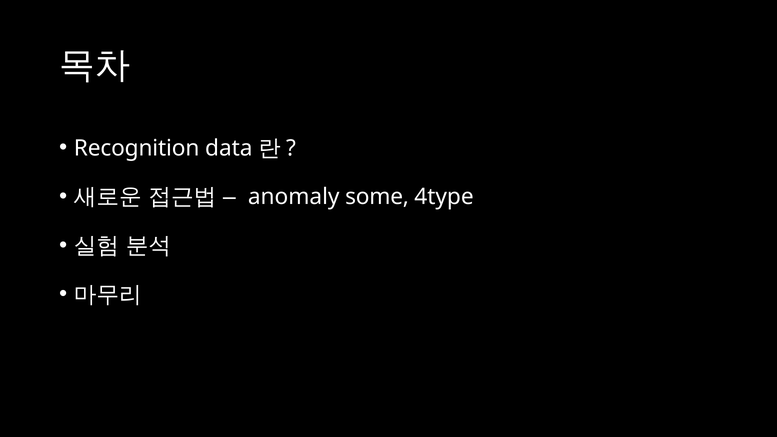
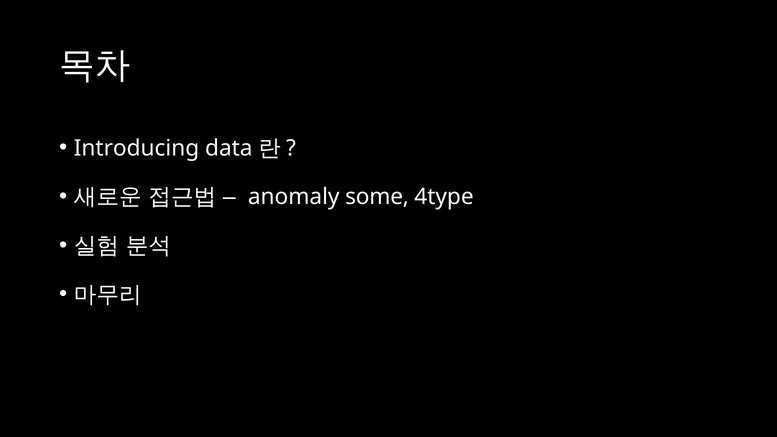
Recognition: Recognition -> Introducing
